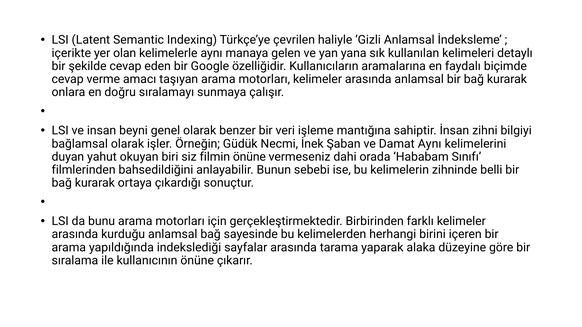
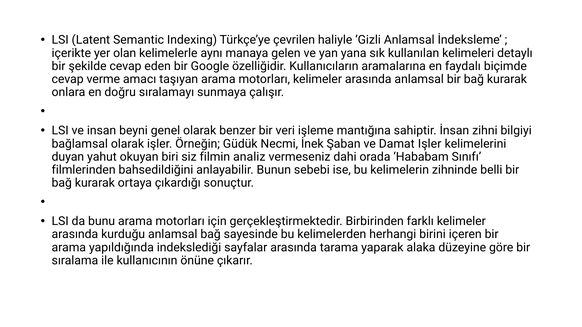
Damat Aynı: Aynı -> Işler
filmin önüne: önüne -> analiz
